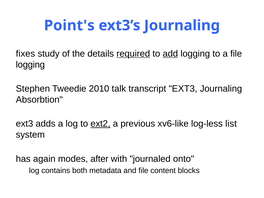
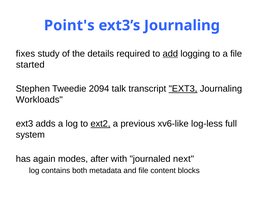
required underline: present -> none
logging at (30, 65): logging -> started
2010: 2010 -> 2094
EXT3 at (183, 89) underline: none -> present
Absorbtion: Absorbtion -> Workloads
list: list -> full
onto: onto -> next
